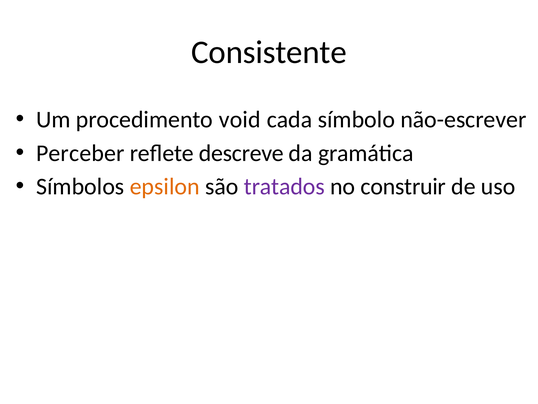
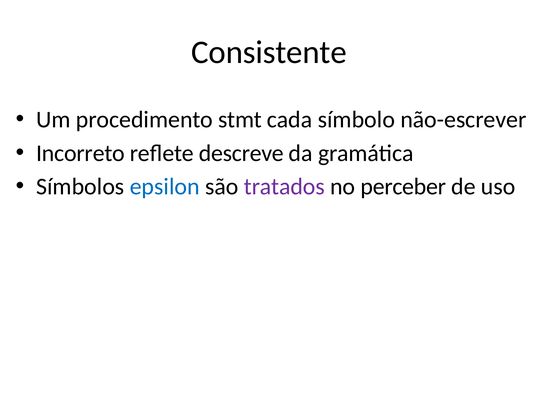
void: void -> stmt
Perceber: Perceber -> Incorreto
epsilon colour: orange -> blue
construir: construir -> perceber
